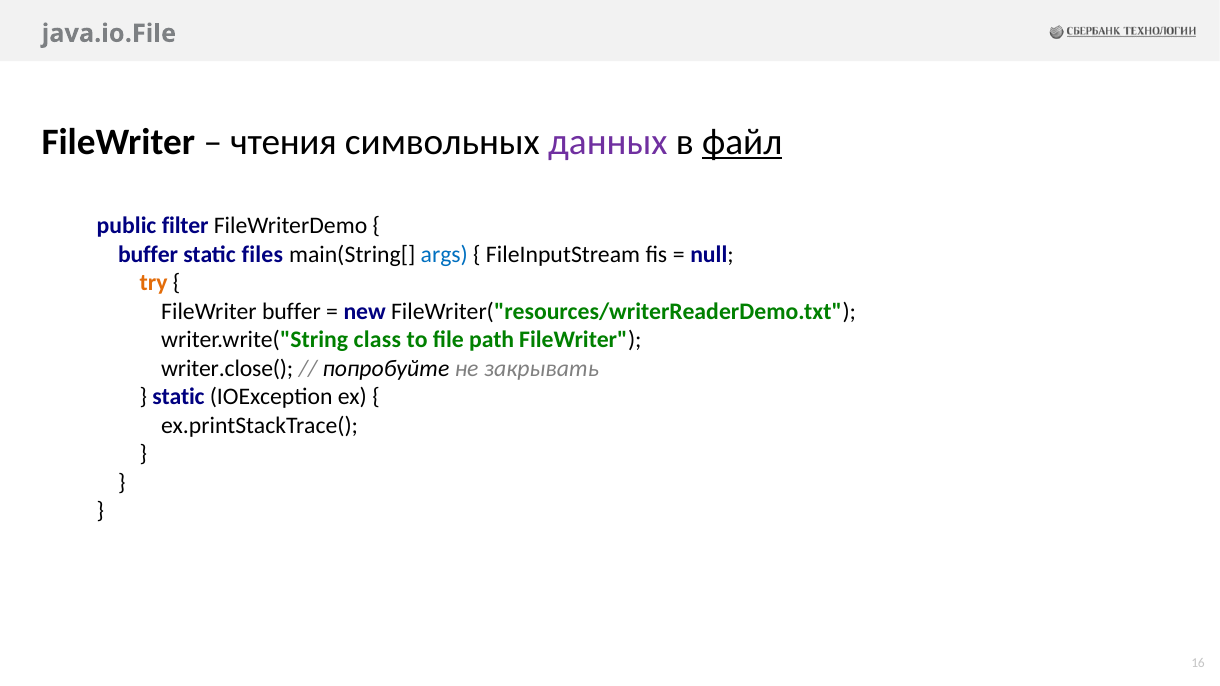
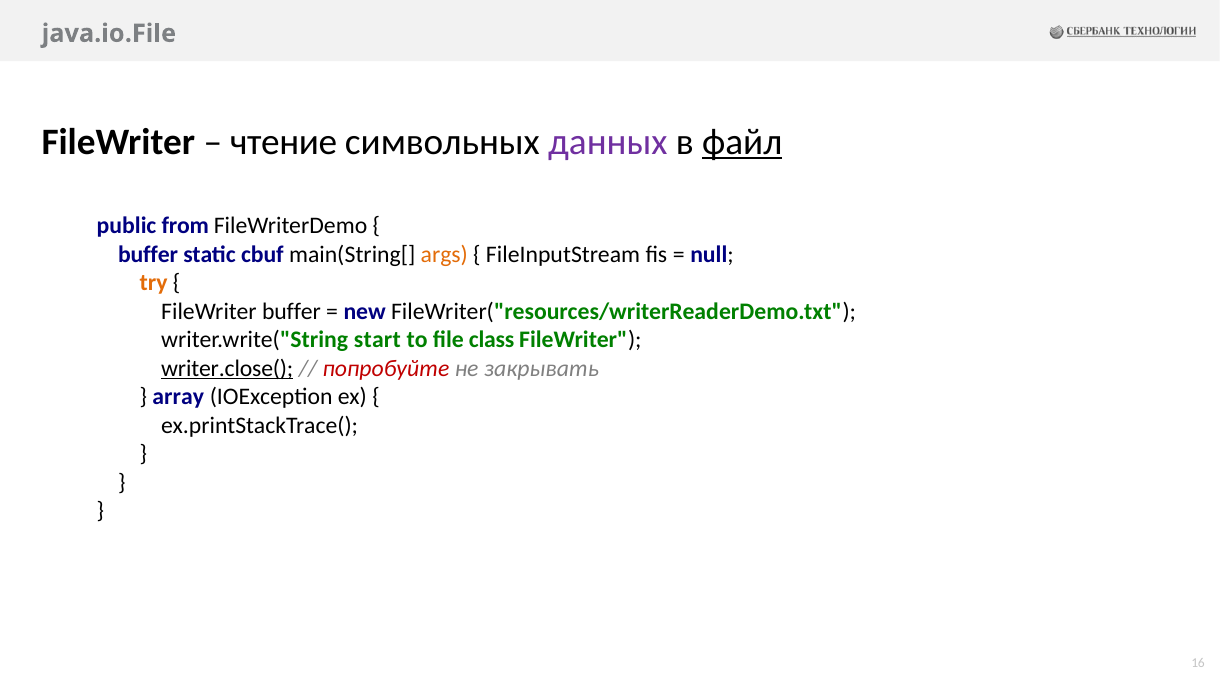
чтения: чтения -> чтение
filter: filter -> from
files: files -> cbuf
args colour: blue -> orange
class: class -> start
path: path -> class
writer.close( underline: none -> present
попробуйте colour: black -> red
static at (178, 397): static -> array
